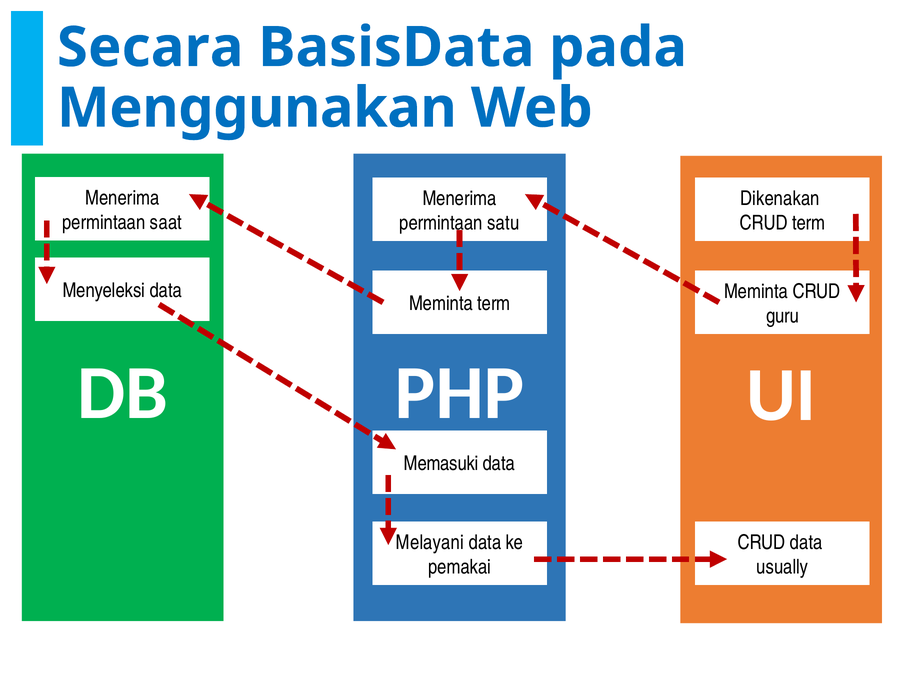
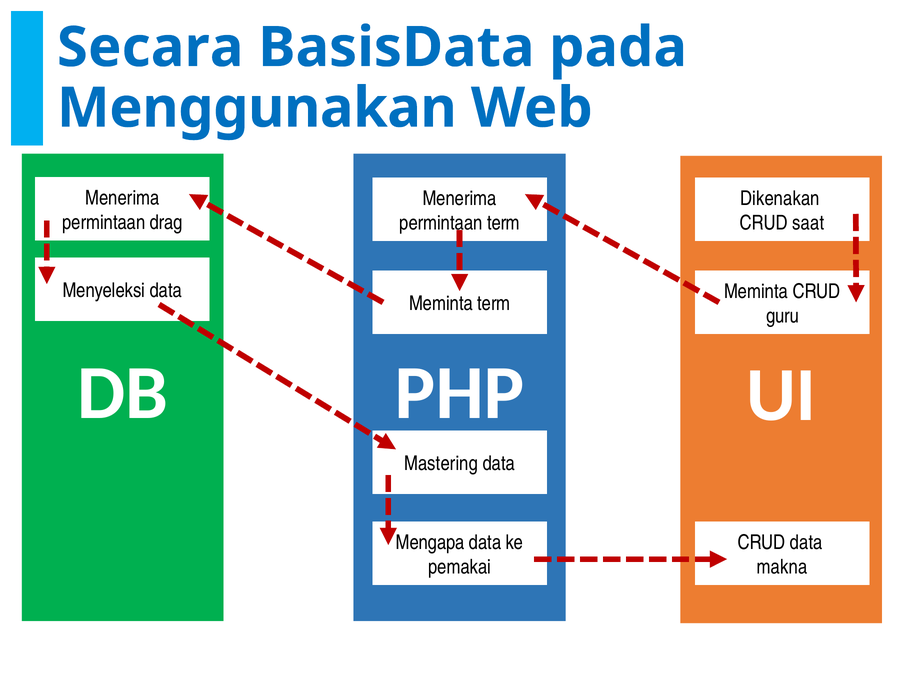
saat: saat -> drag
permintaan satu: satu -> term
CRUD term: term -> saat
Memasuki: Memasuki -> Mastering
Melayani: Melayani -> Mengapa
usually: usually -> makna
